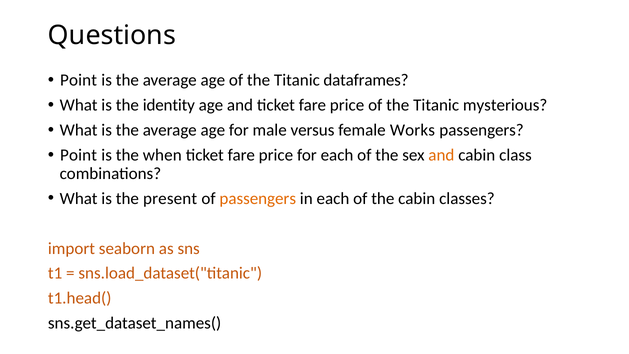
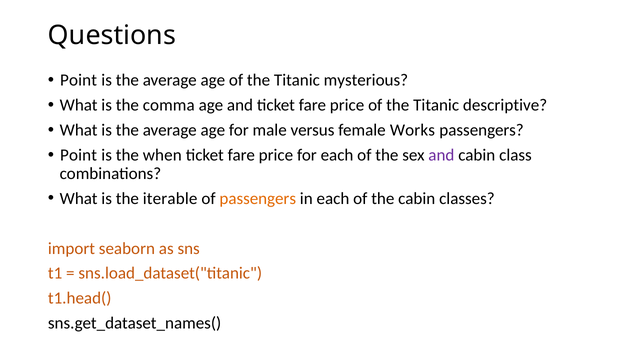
dataframes: dataframes -> mysterious
identity: identity -> comma
mysterious: mysterious -> descriptive
and at (441, 155) colour: orange -> purple
present: present -> iterable
